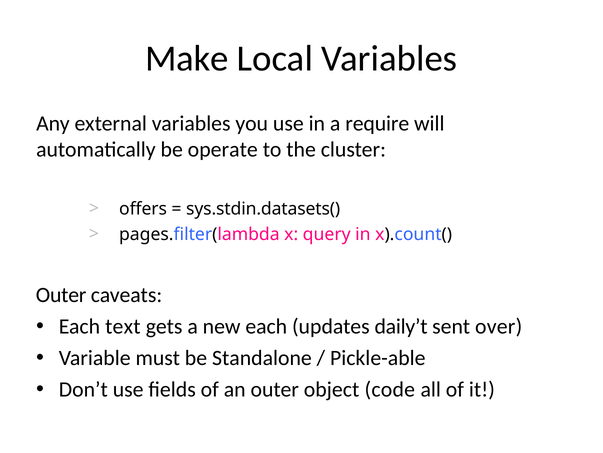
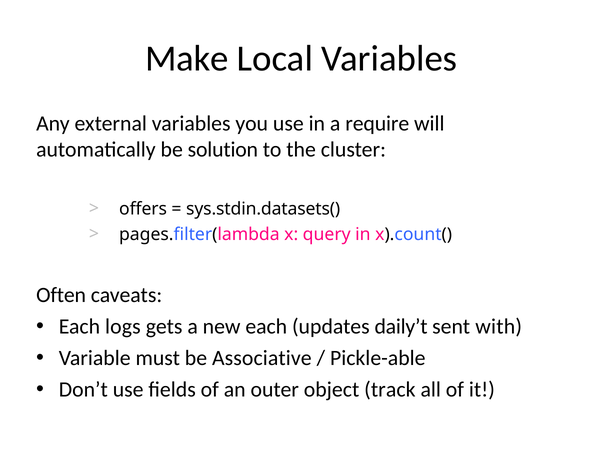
operate: operate -> solution
Outer at (61, 295): Outer -> Often
text: text -> logs
over: over -> with
Standalone: Standalone -> Associative
code: code -> track
